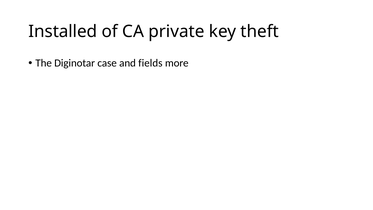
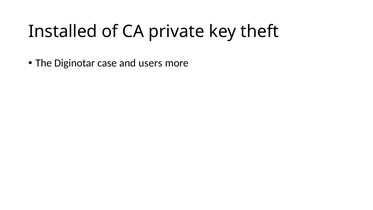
fields: fields -> users
